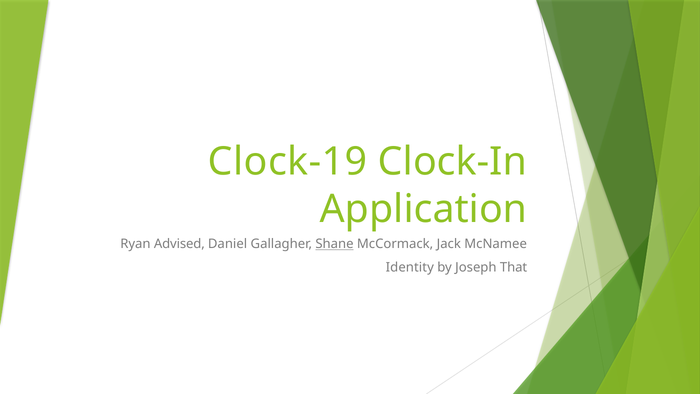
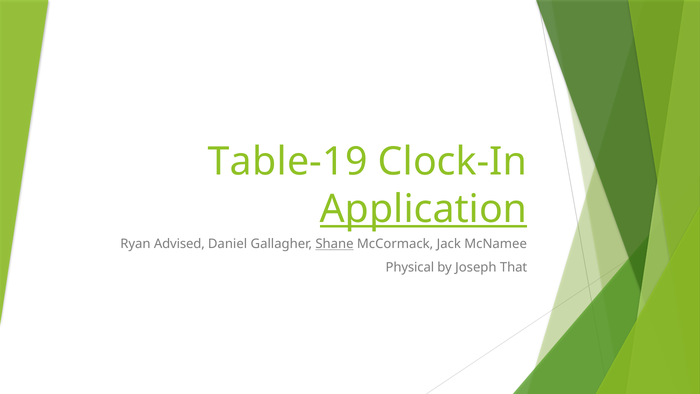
Clock-19: Clock-19 -> Table-19
Application underline: none -> present
Identity: Identity -> Physical
